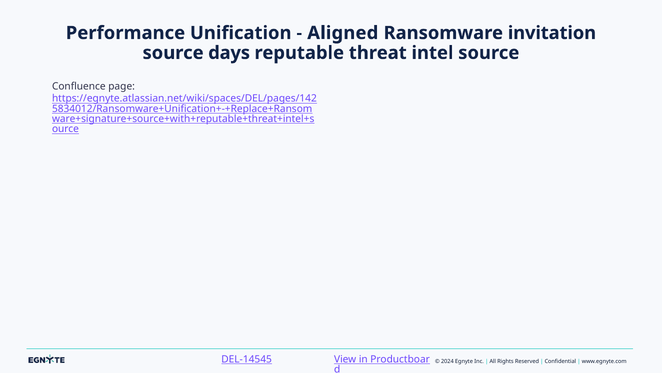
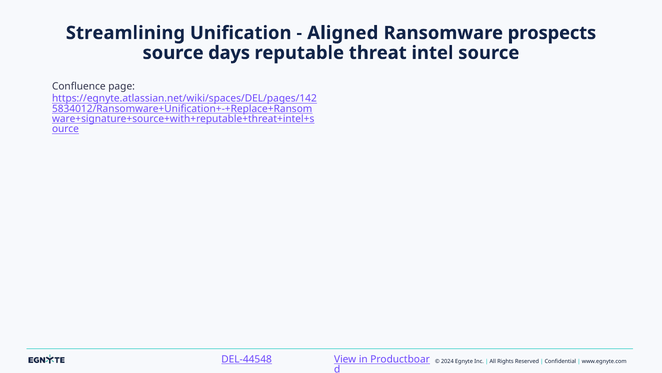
Performance: Performance -> Streamlining
invitation: invitation -> prospects
DEL-14545: DEL-14545 -> DEL-44548
